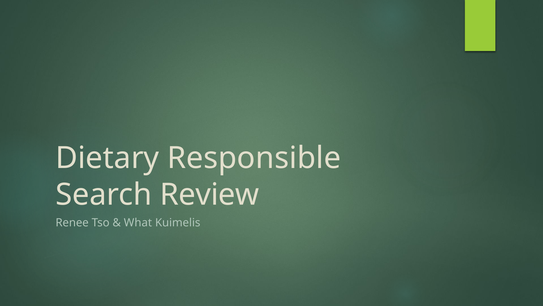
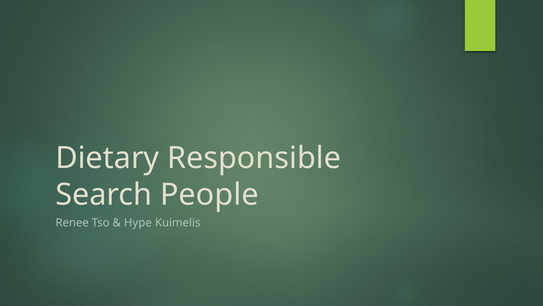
Review: Review -> People
What: What -> Hype
